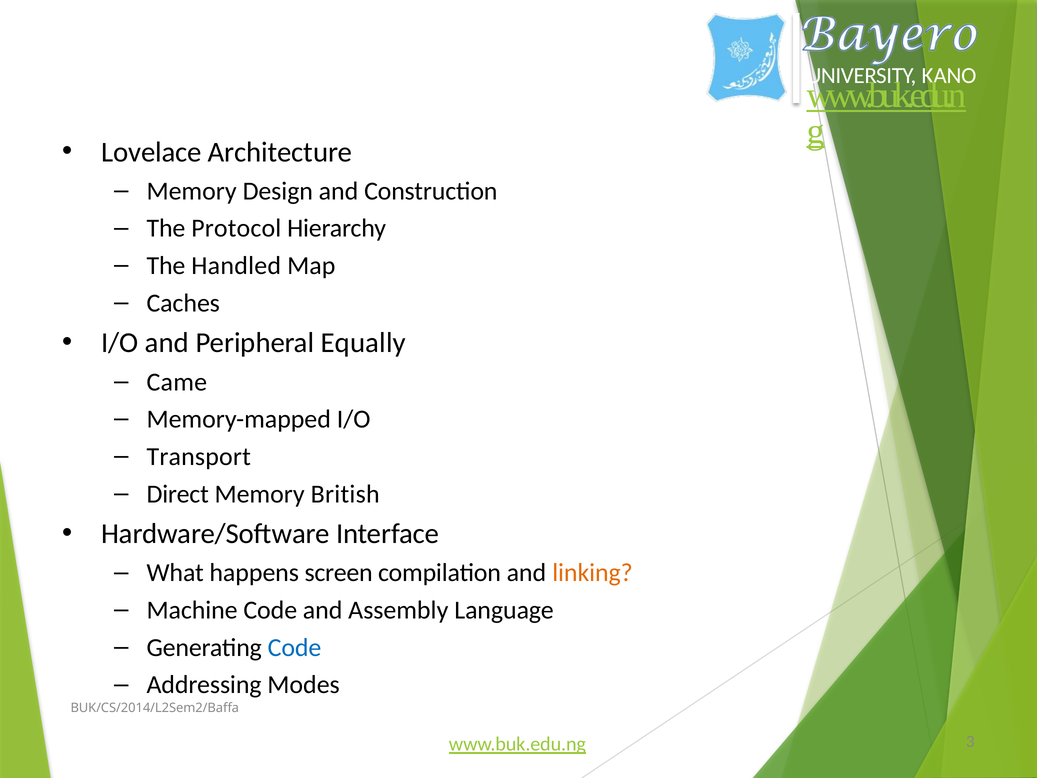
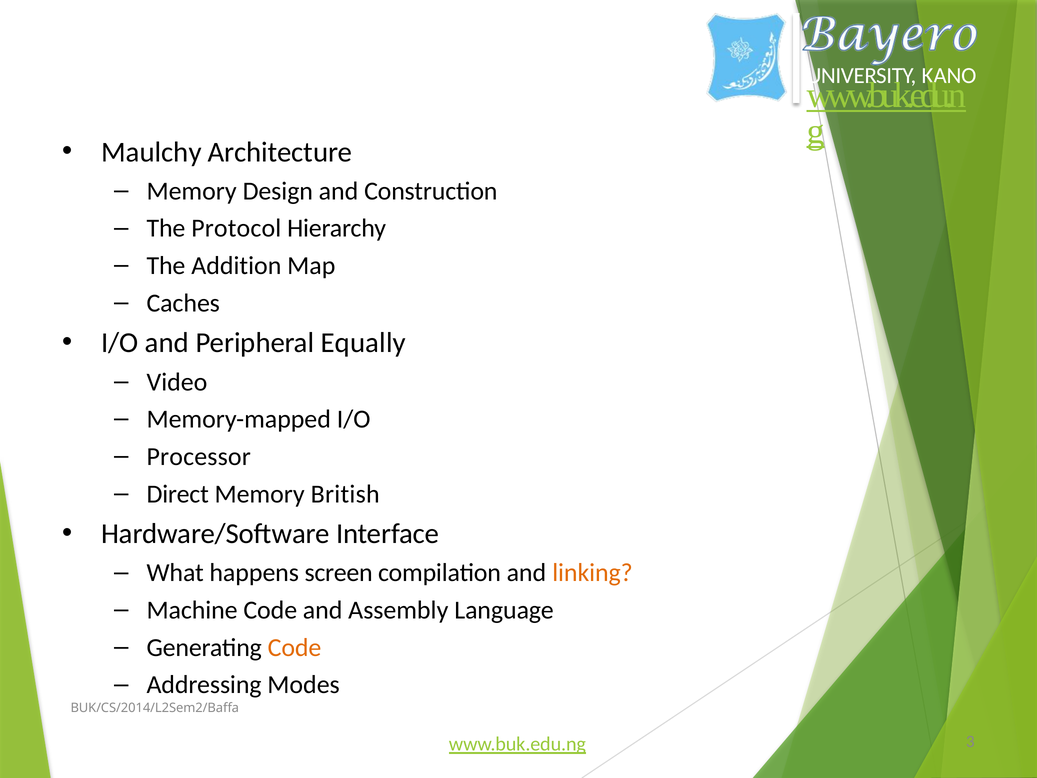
Lovelace: Lovelace -> Maulchy
Handled: Handled -> Addition
Came: Came -> Video
Transport: Transport -> Processor
Code at (295, 647) colour: blue -> orange
